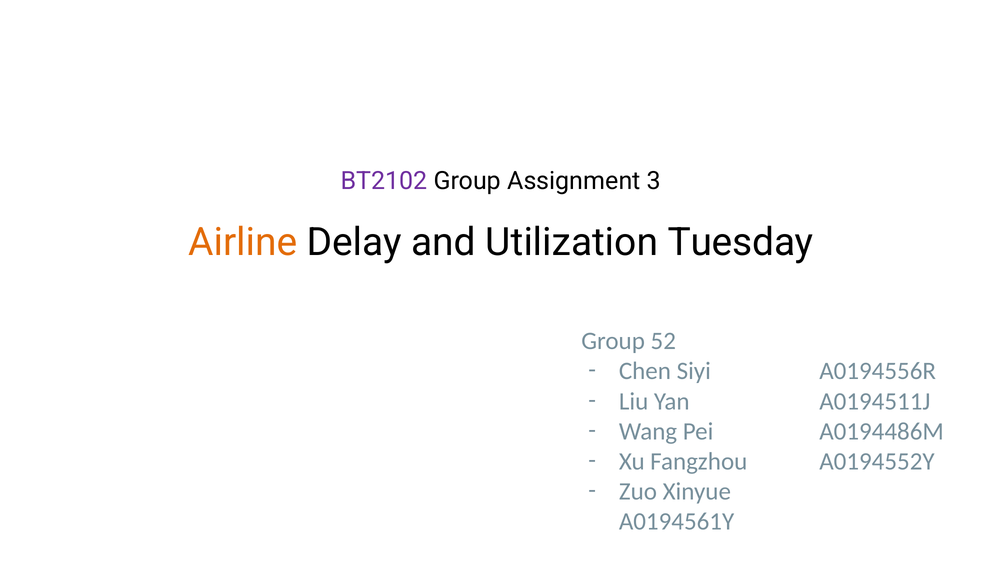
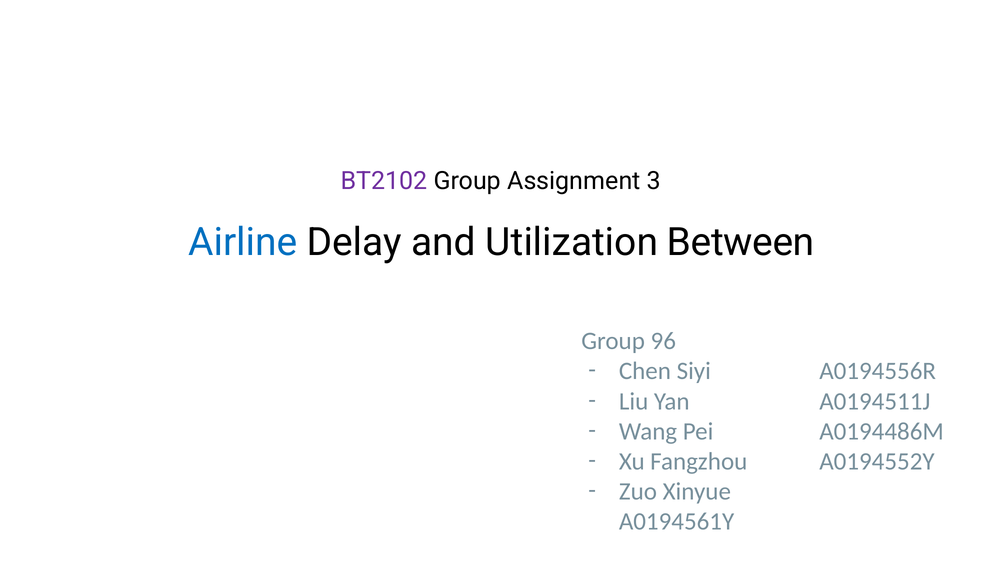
Airline colour: orange -> blue
Tuesday: Tuesday -> Between
52: 52 -> 96
